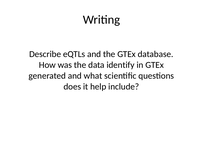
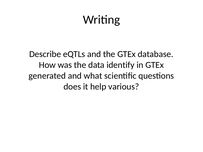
include: include -> various
